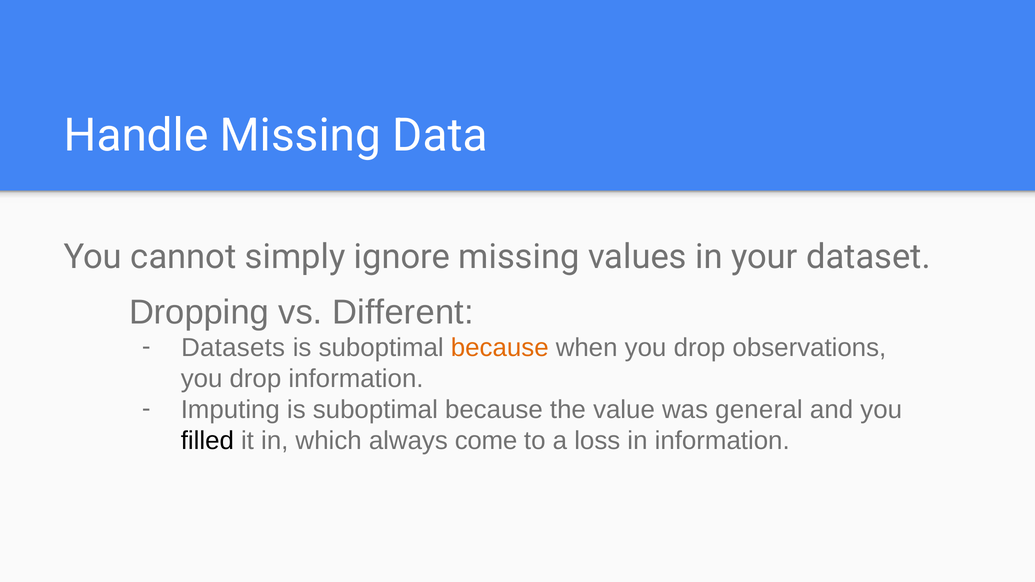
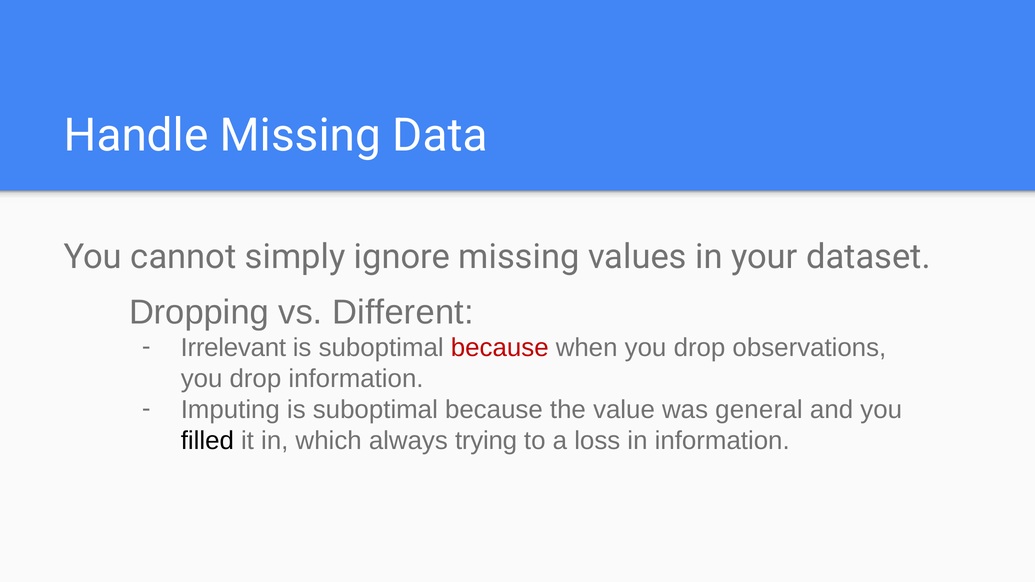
Datasets: Datasets -> Irrelevant
because at (500, 348) colour: orange -> red
come: come -> trying
